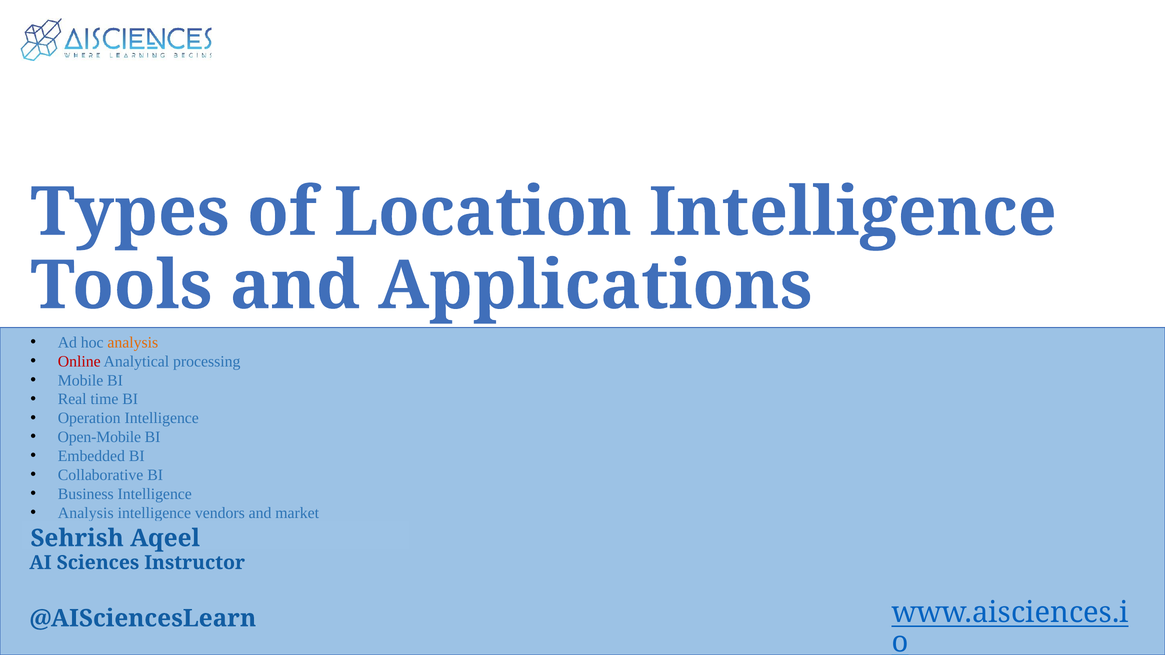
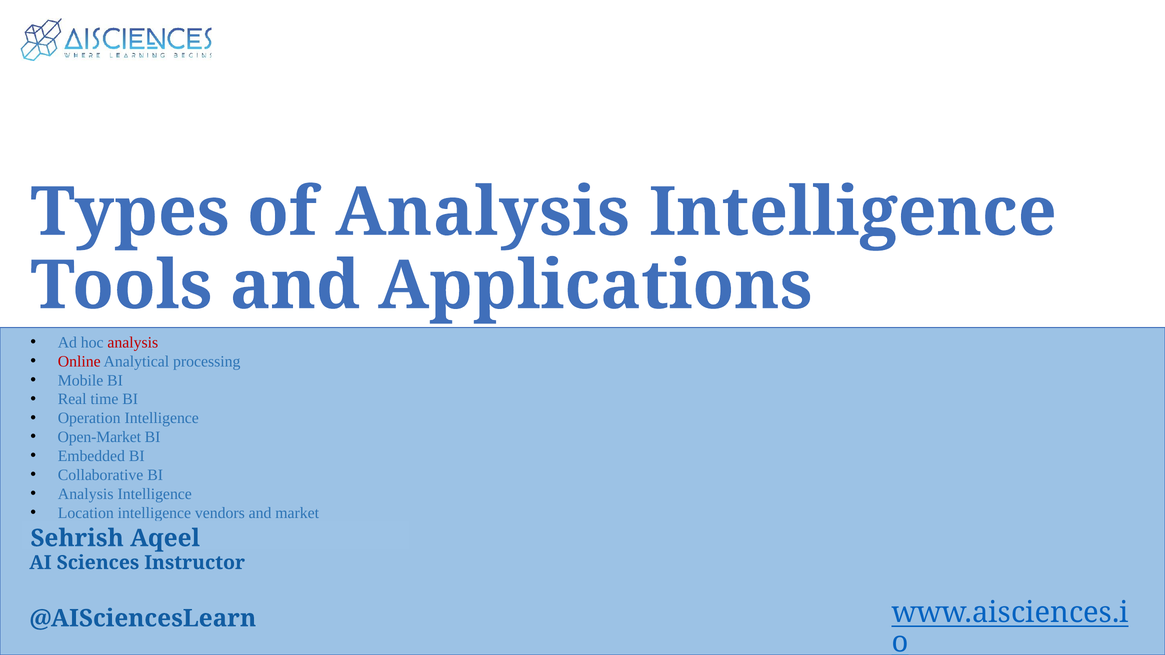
of Location: Location -> Analysis
analysis at (133, 343) colour: orange -> red
Open-Mobile: Open-Mobile -> Open-Market
Business at (86, 494): Business -> Analysis
Analysis at (86, 513): Analysis -> Location
